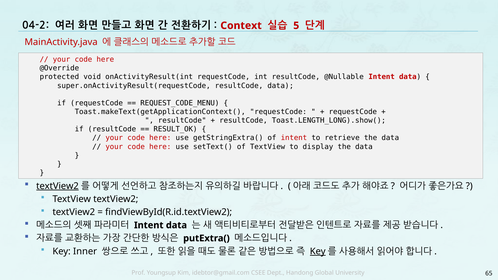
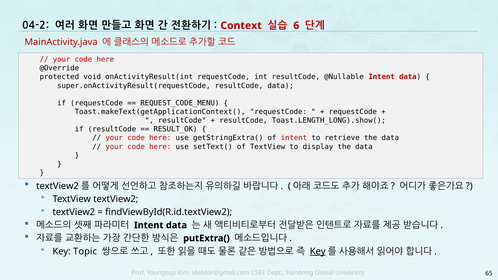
5: 5 -> 6
textView2 at (57, 186) underline: present -> none
Inner: Inner -> Topic
